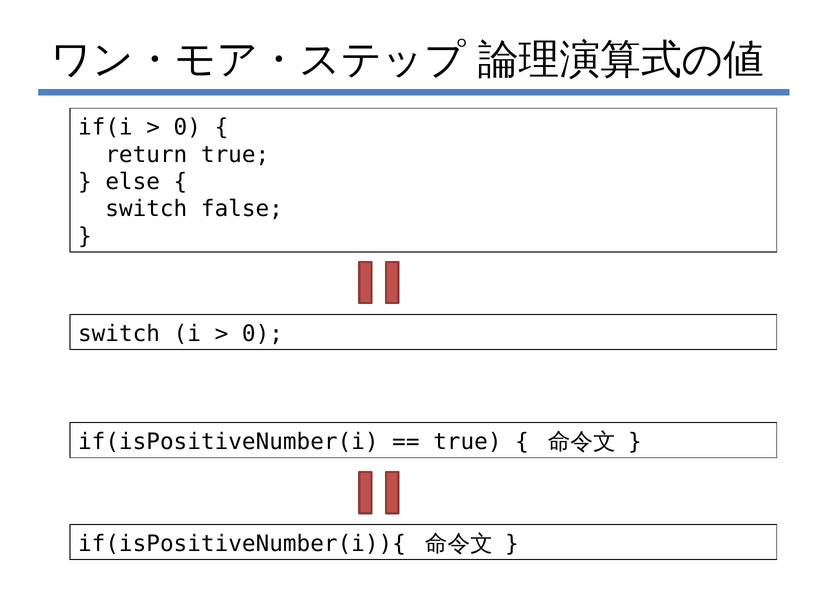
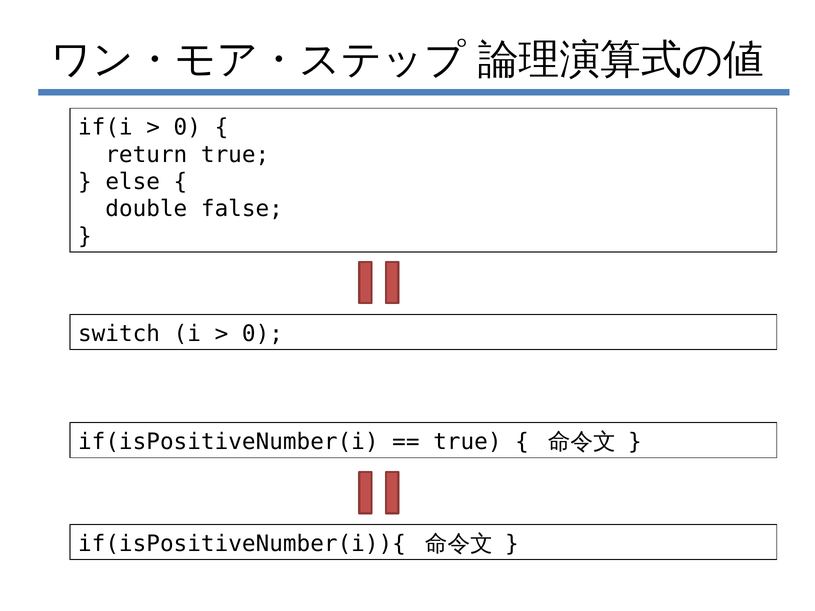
switch at (146, 209): switch -> double
